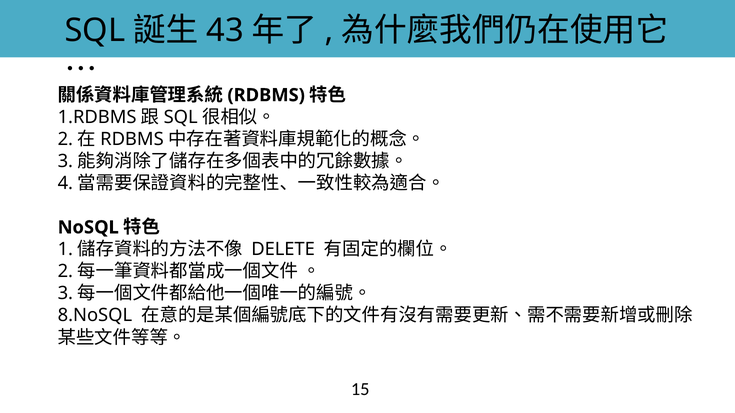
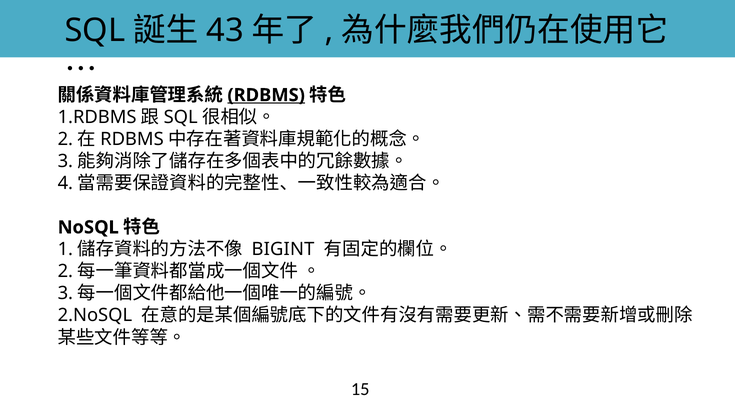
RDBMS underline: none -> present
DELETE: DELETE -> BIGINT
8.NoSQL: 8.NoSQL -> 2.NoSQL
